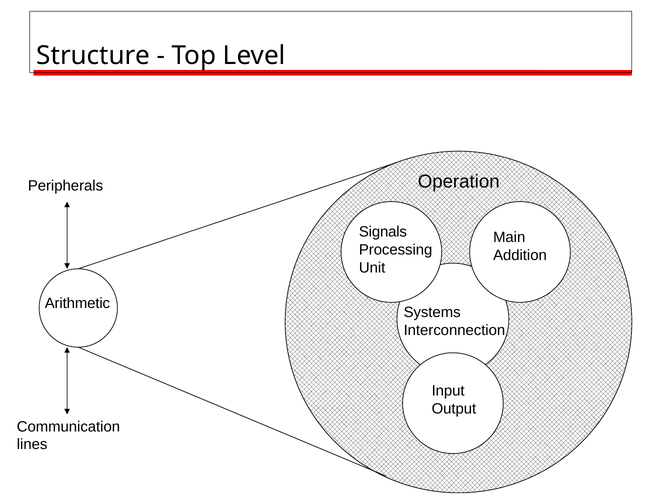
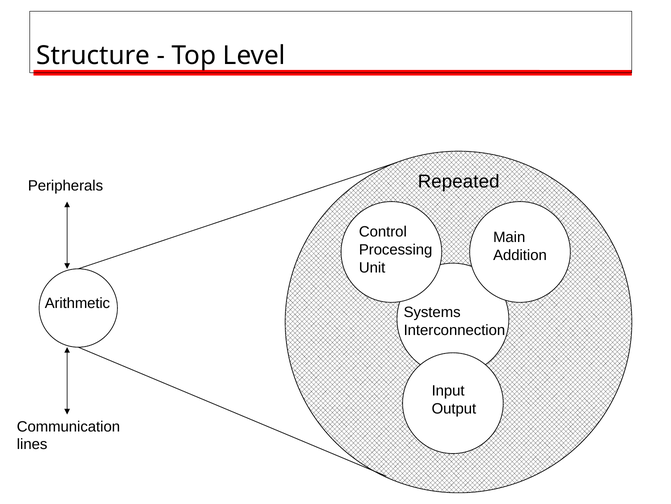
Operation: Operation -> Repeated
Signals: Signals -> Control
